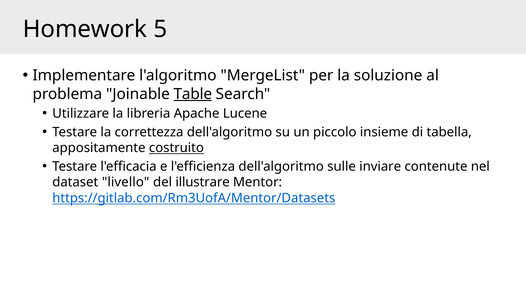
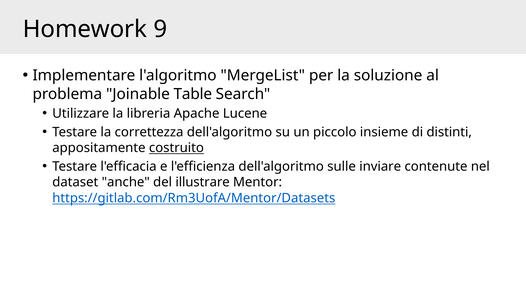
5: 5 -> 9
Table underline: present -> none
tabella: tabella -> distinti
livello: livello -> anche
